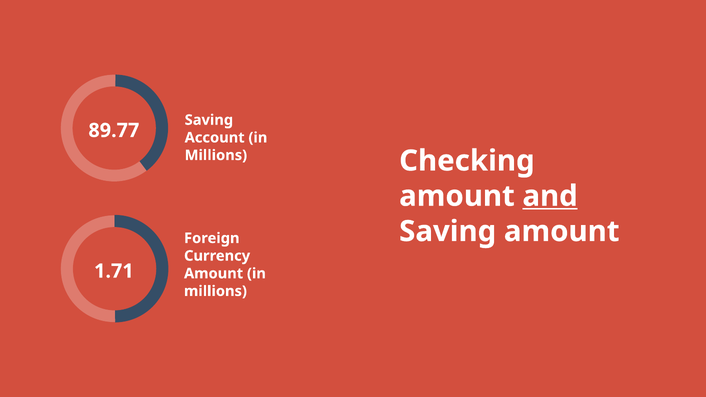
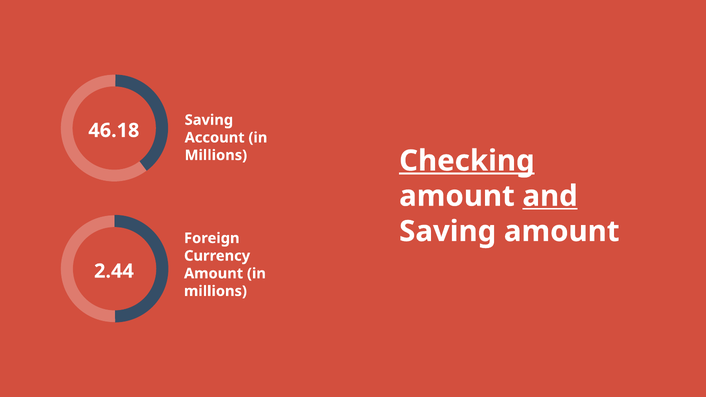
89.77: 89.77 -> 46.18
Checking underline: none -> present
1.71: 1.71 -> 2.44
